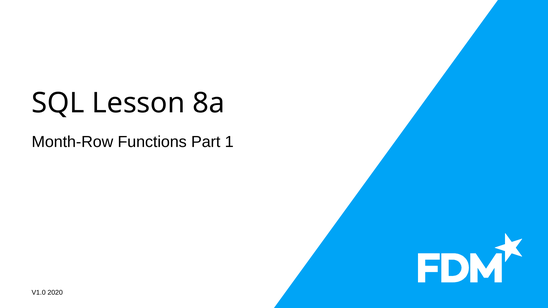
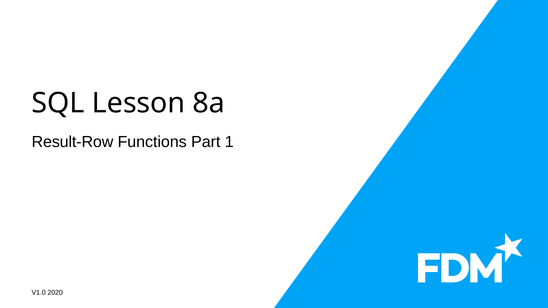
Month-Row: Month-Row -> Result-Row
